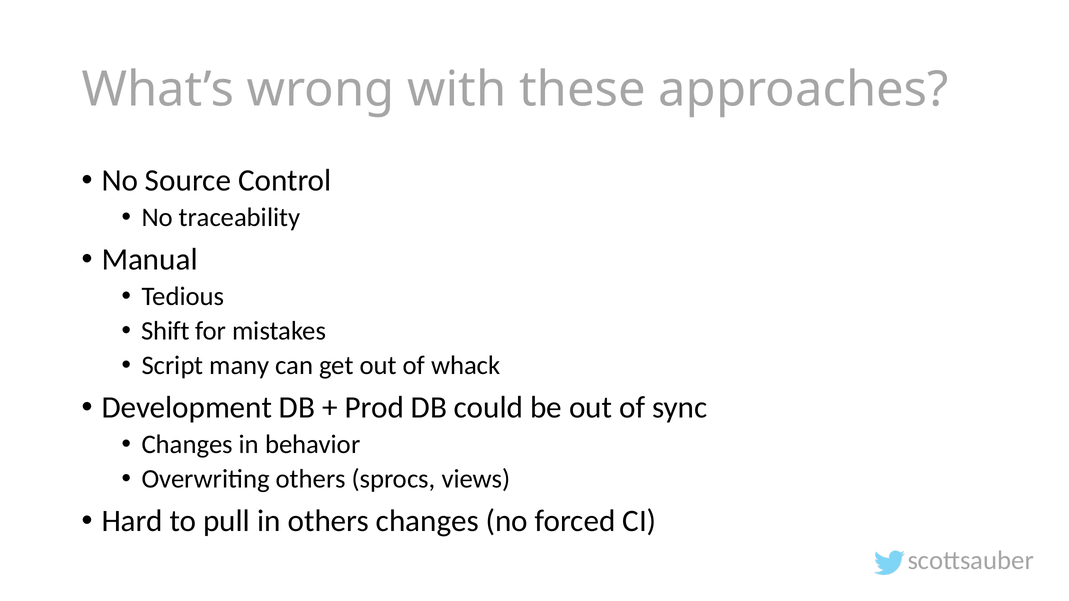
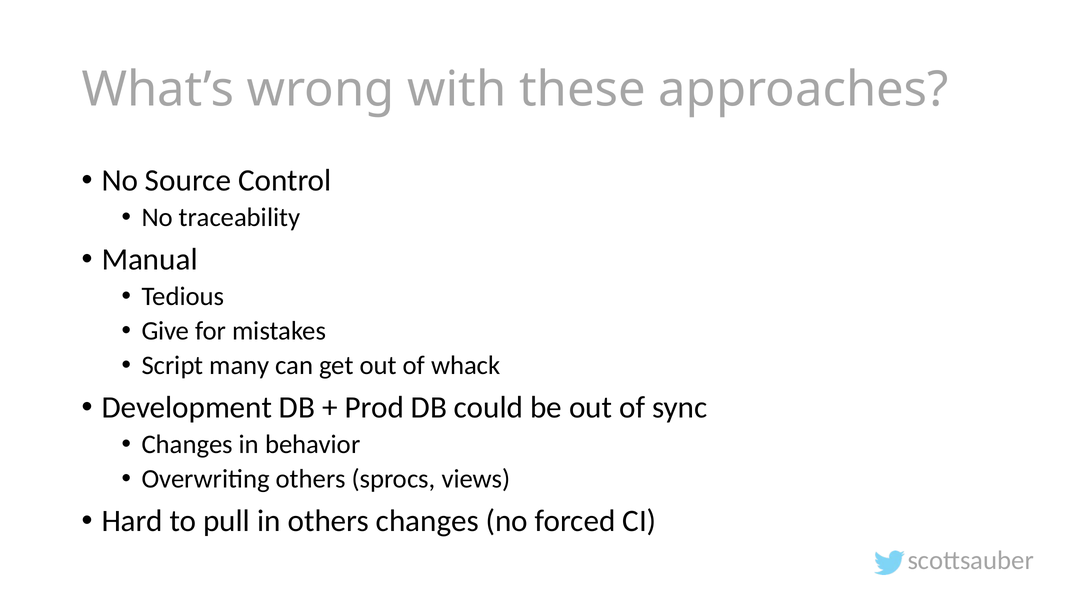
Shift: Shift -> Give
